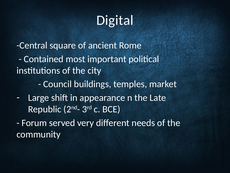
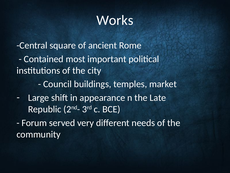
Digital: Digital -> Works
